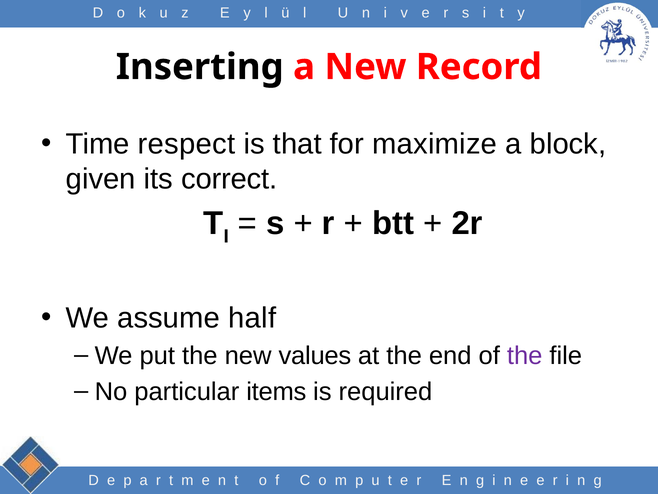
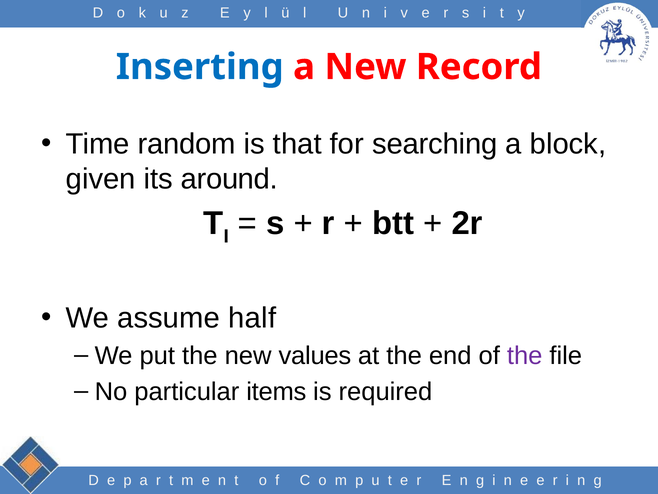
Inserting colour: black -> blue
respect: respect -> random
maximize: maximize -> searching
correct: correct -> around
